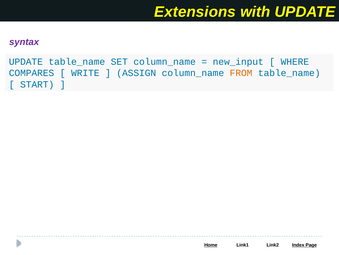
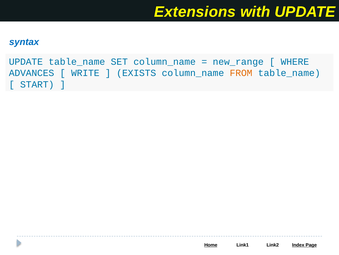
syntax colour: purple -> blue
new_input: new_input -> new_range
COMPARES: COMPARES -> ADVANCES
ASSIGN: ASSIGN -> EXISTS
